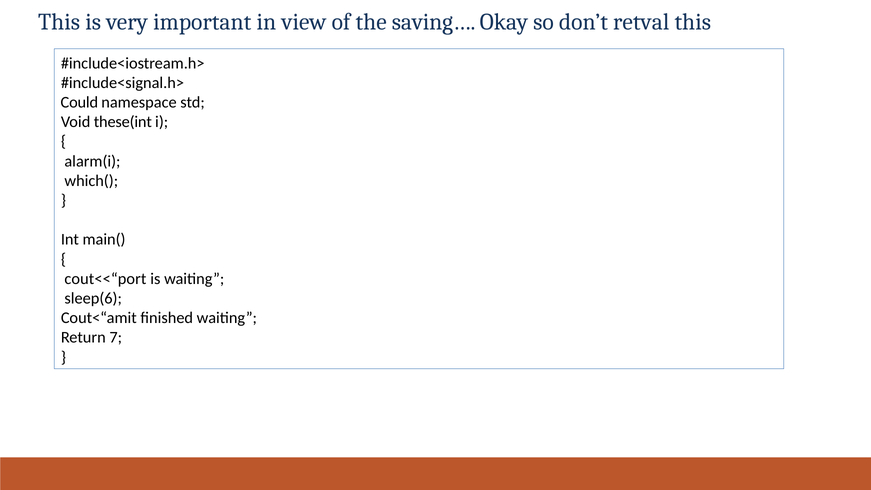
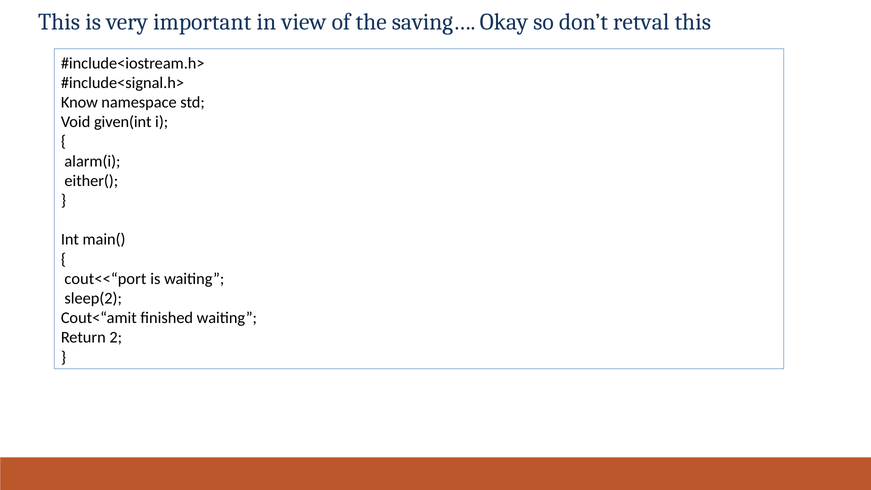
Could: Could -> Know
these(int: these(int -> given(int
which(: which( -> either(
sleep(6: sleep(6 -> sleep(2
7: 7 -> 2
